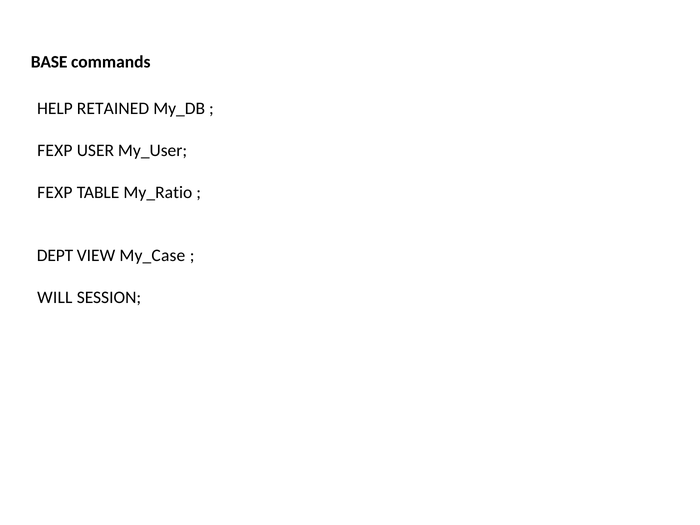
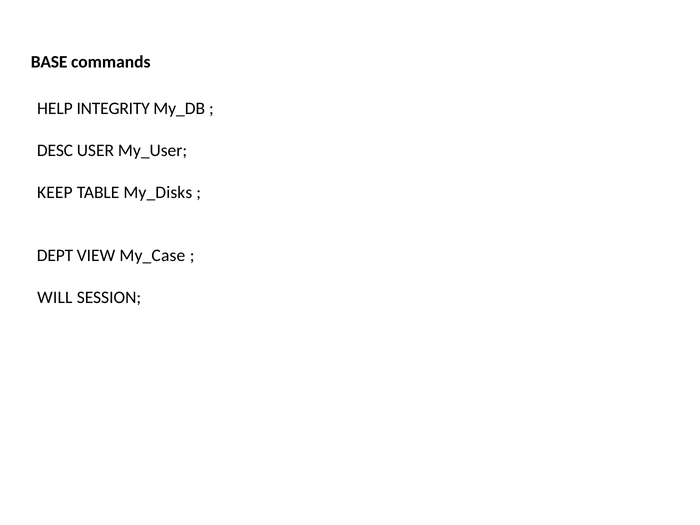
RETAINED: RETAINED -> INTEGRITY
FEXP at (55, 150): FEXP -> DESC
FEXP at (55, 192): FEXP -> KEEP
My_Ratio: My_Ratio -> My_Disks
